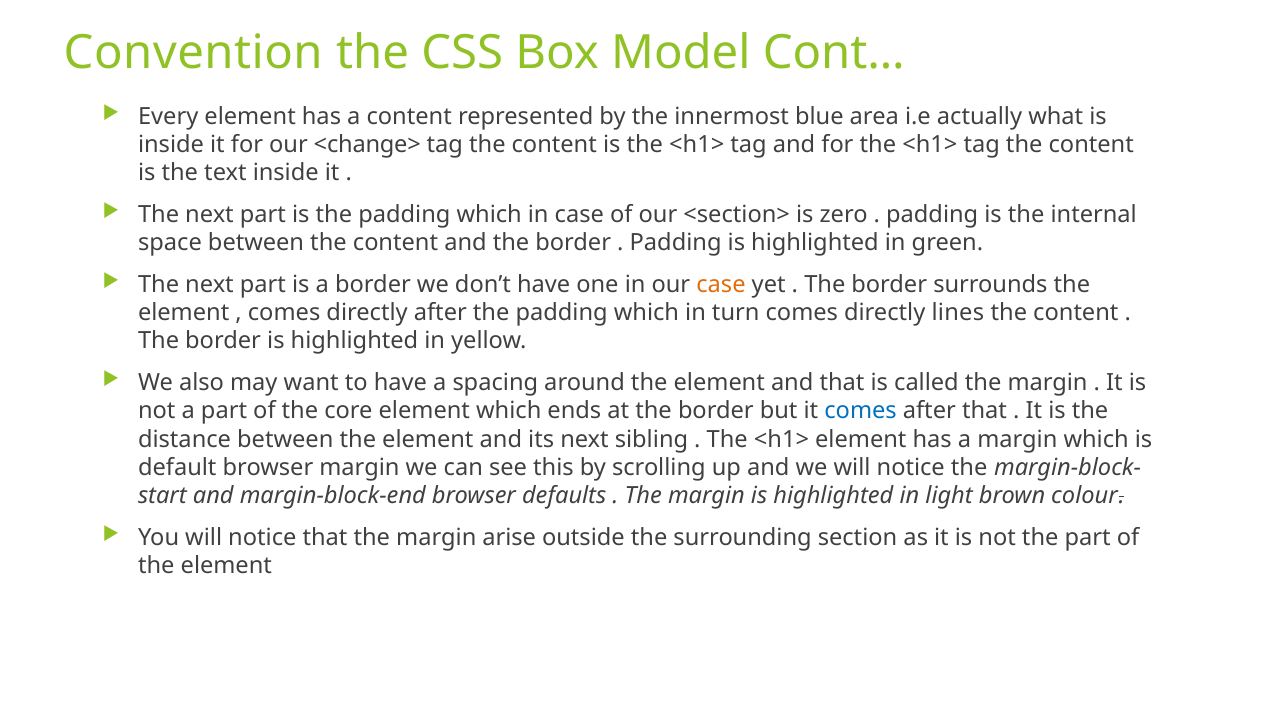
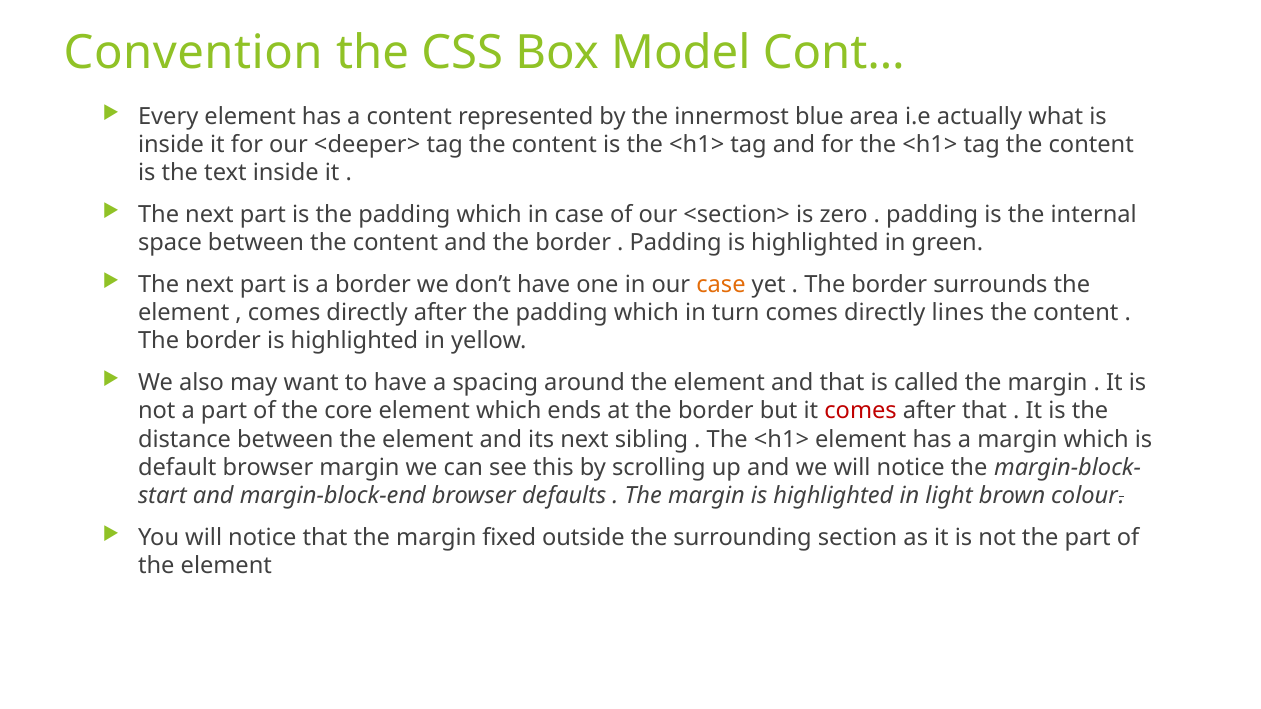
<change>: <change> -> <deeper>
comes at (861, 411) colour: blue -> red
arise: arise -> fixed
